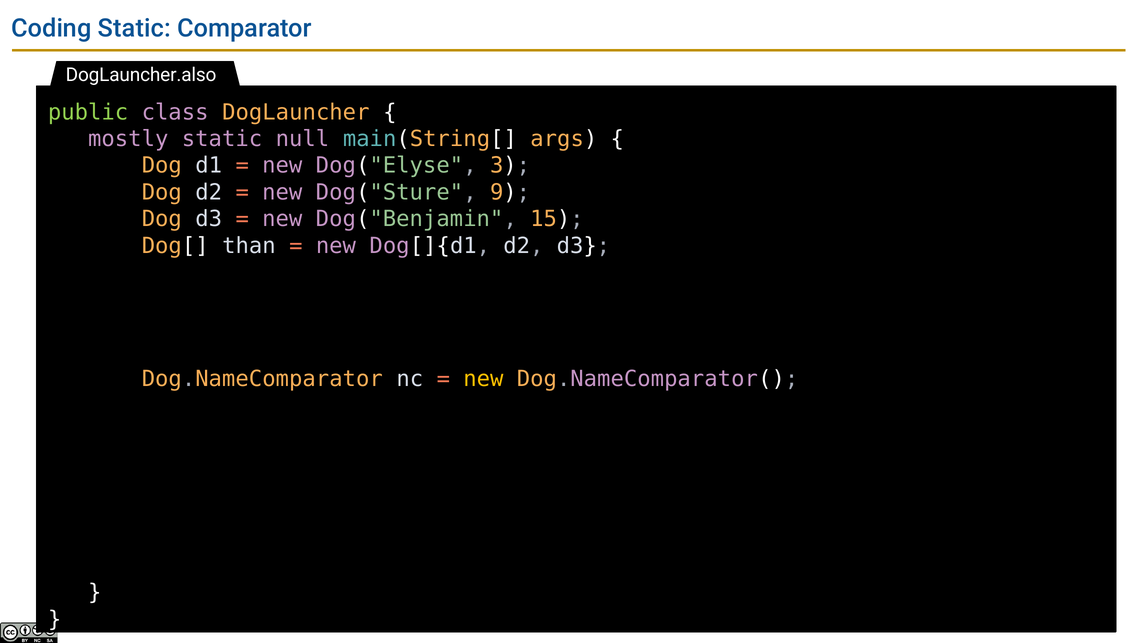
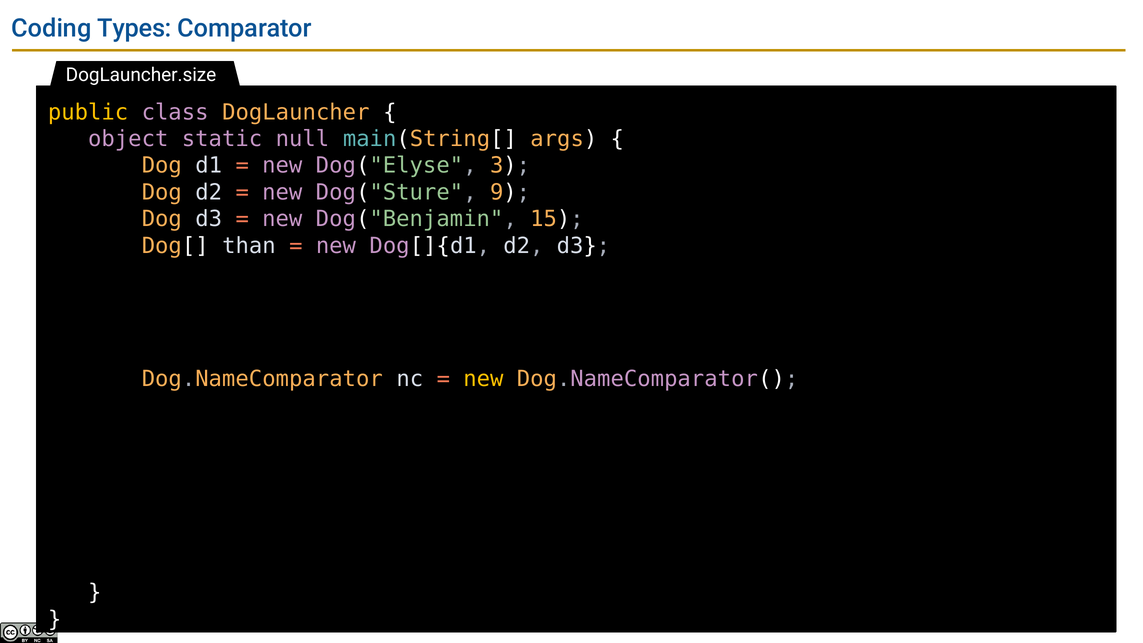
Coding Static: Static -> Types
DogLauncher.also: DogLauncher.also -> DogLauncher.size
public colour: light green -> yellow
mostly: mostly -> object
